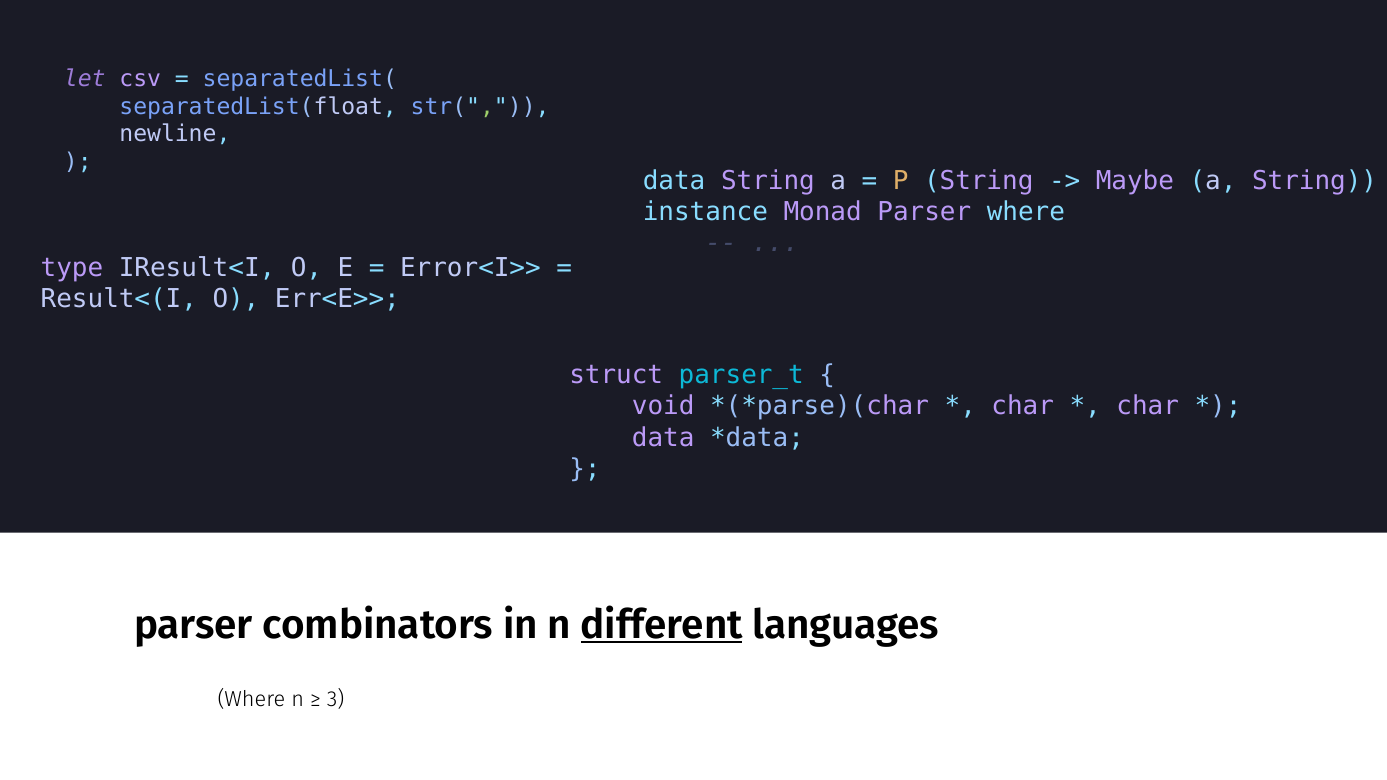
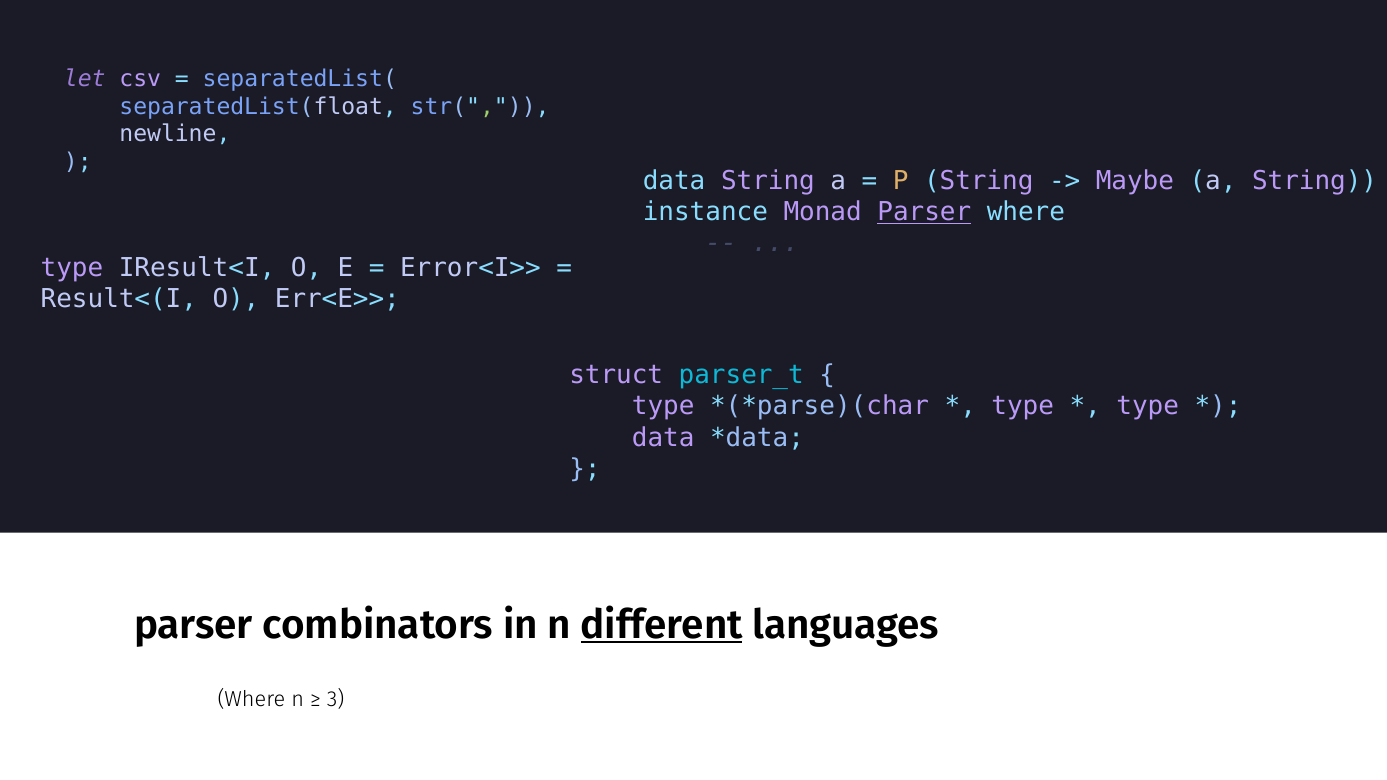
Parser at (924, 212) underline: none -> present
void at (663, 406): void -> type
char at (1023, 406): char -> type
char at (1148, 406): char -> type
